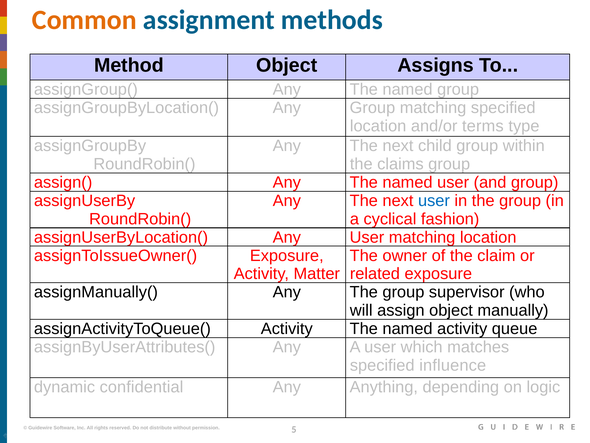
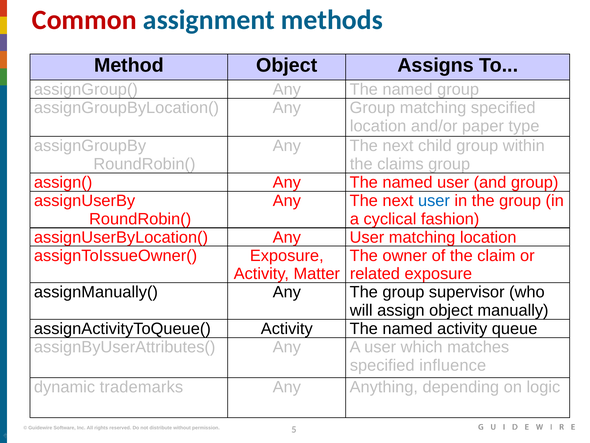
Common colour: orange -> red
terms: terms -> paper
confidential: confidential -> trademarks
